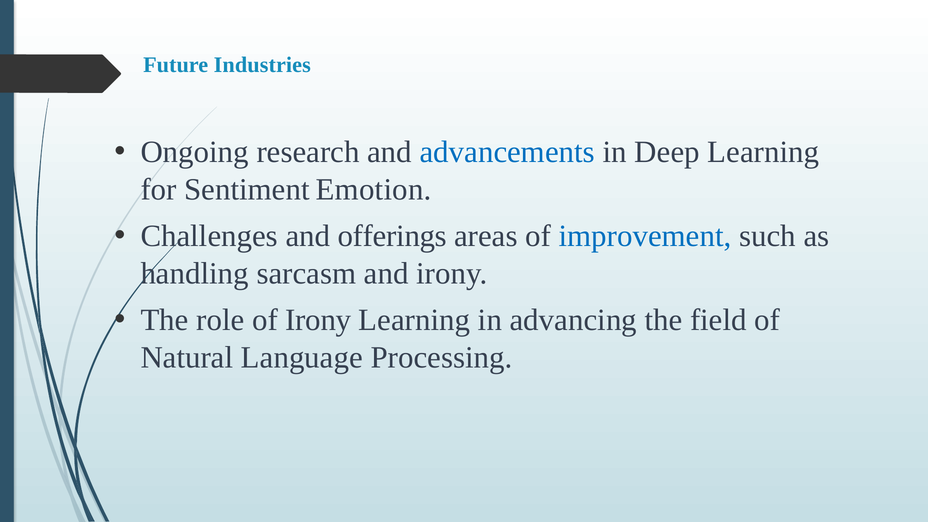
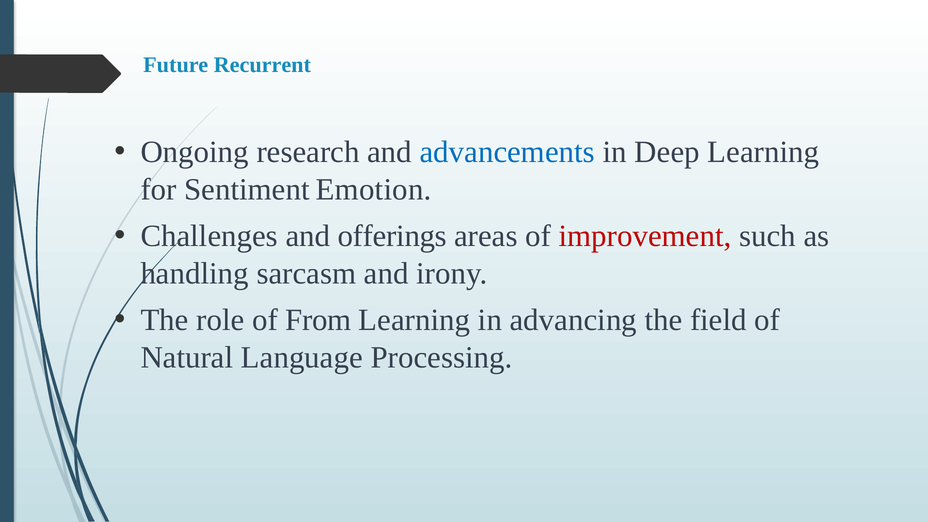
Industries: Industries -> Recurrent
improvement colour: blue -> red
of Irony: Irony -> From
